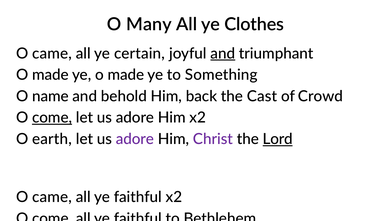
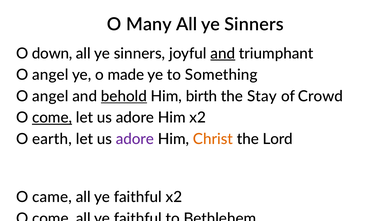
Clothes at (254, 24): Clothes -> Sinners
came at (52, 53): came -> down
certain at (139, 53): certain -> sinners
made at (50, 75): made -> angel
name at (50, 96): name -> angel
behold underline: none -> present
back: back -> birth
Cast: Cast -> Stay
Christ colour: purple -> orange
Lord underline: present -> none
